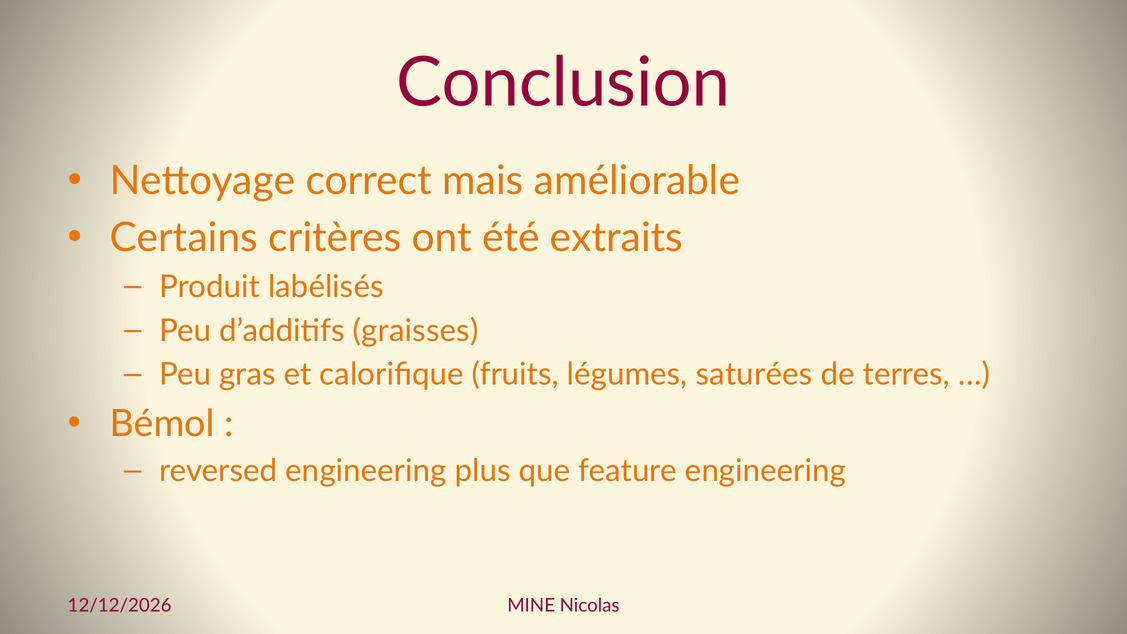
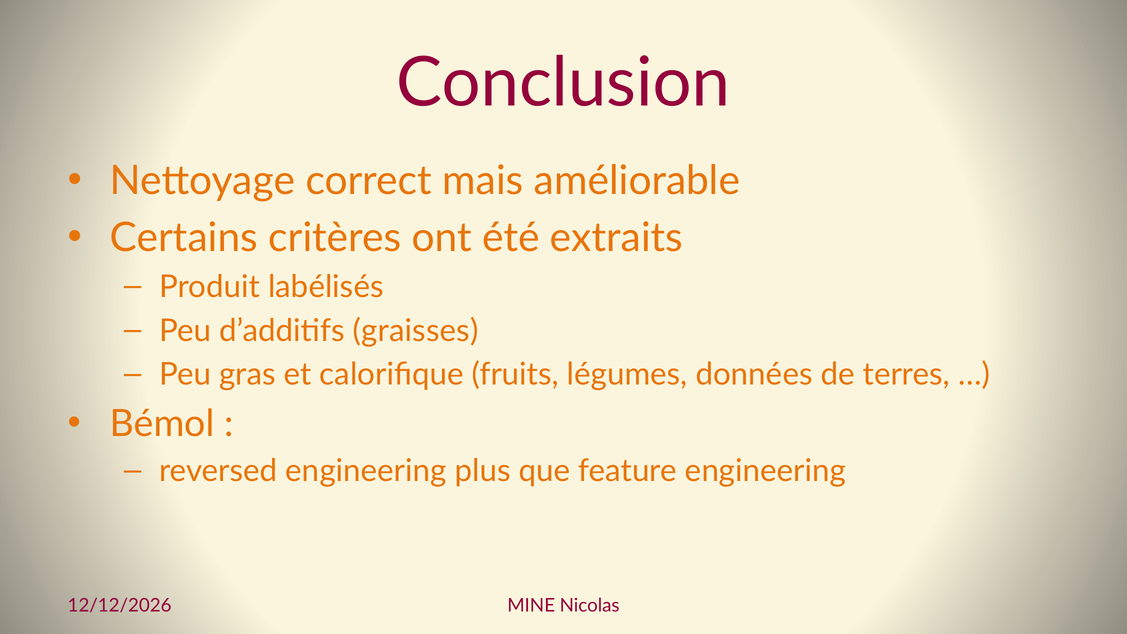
saturées: saturées -> données
